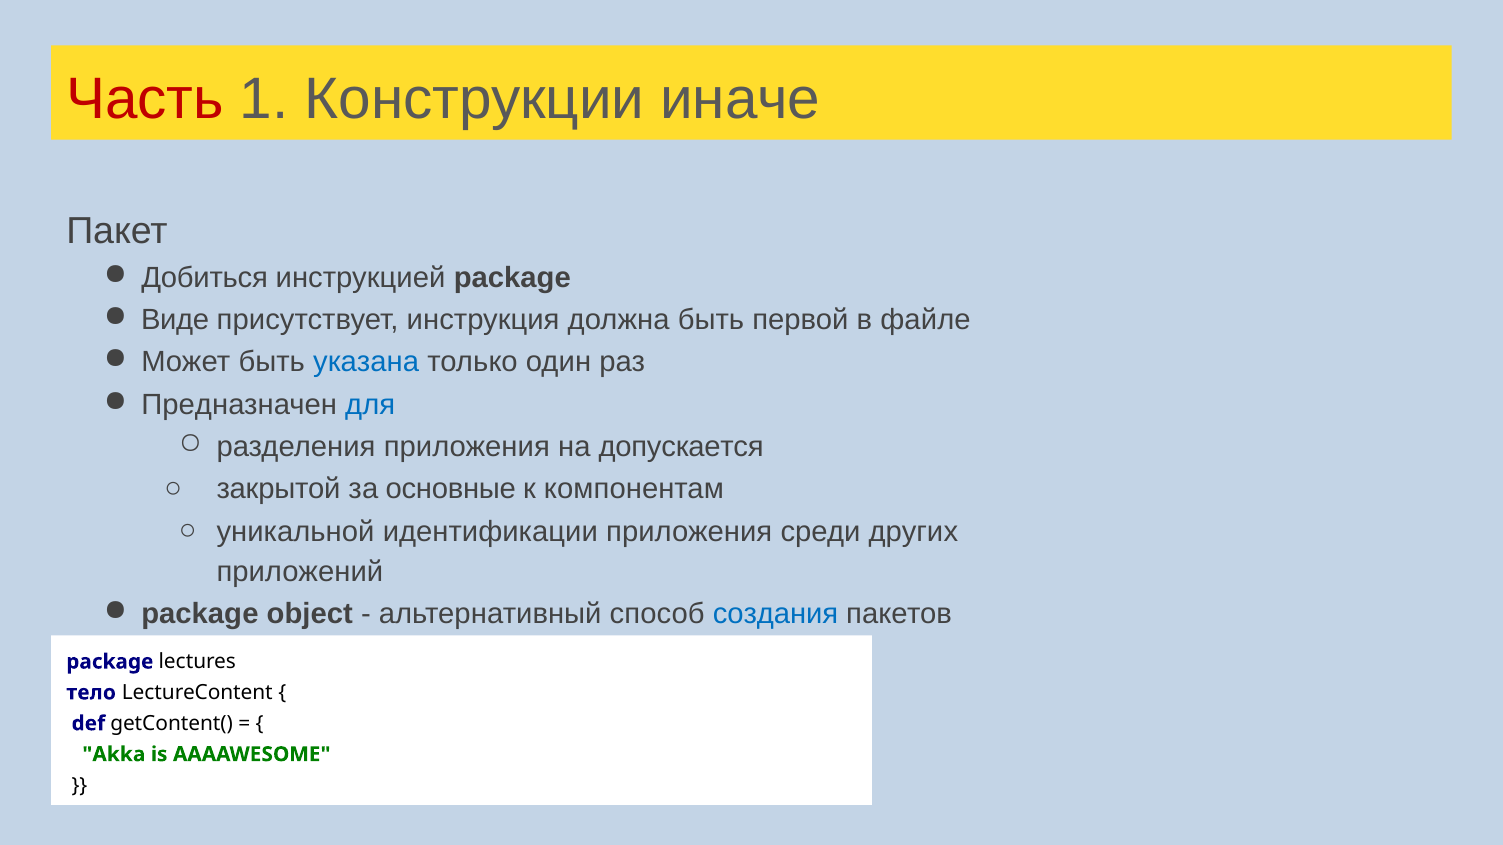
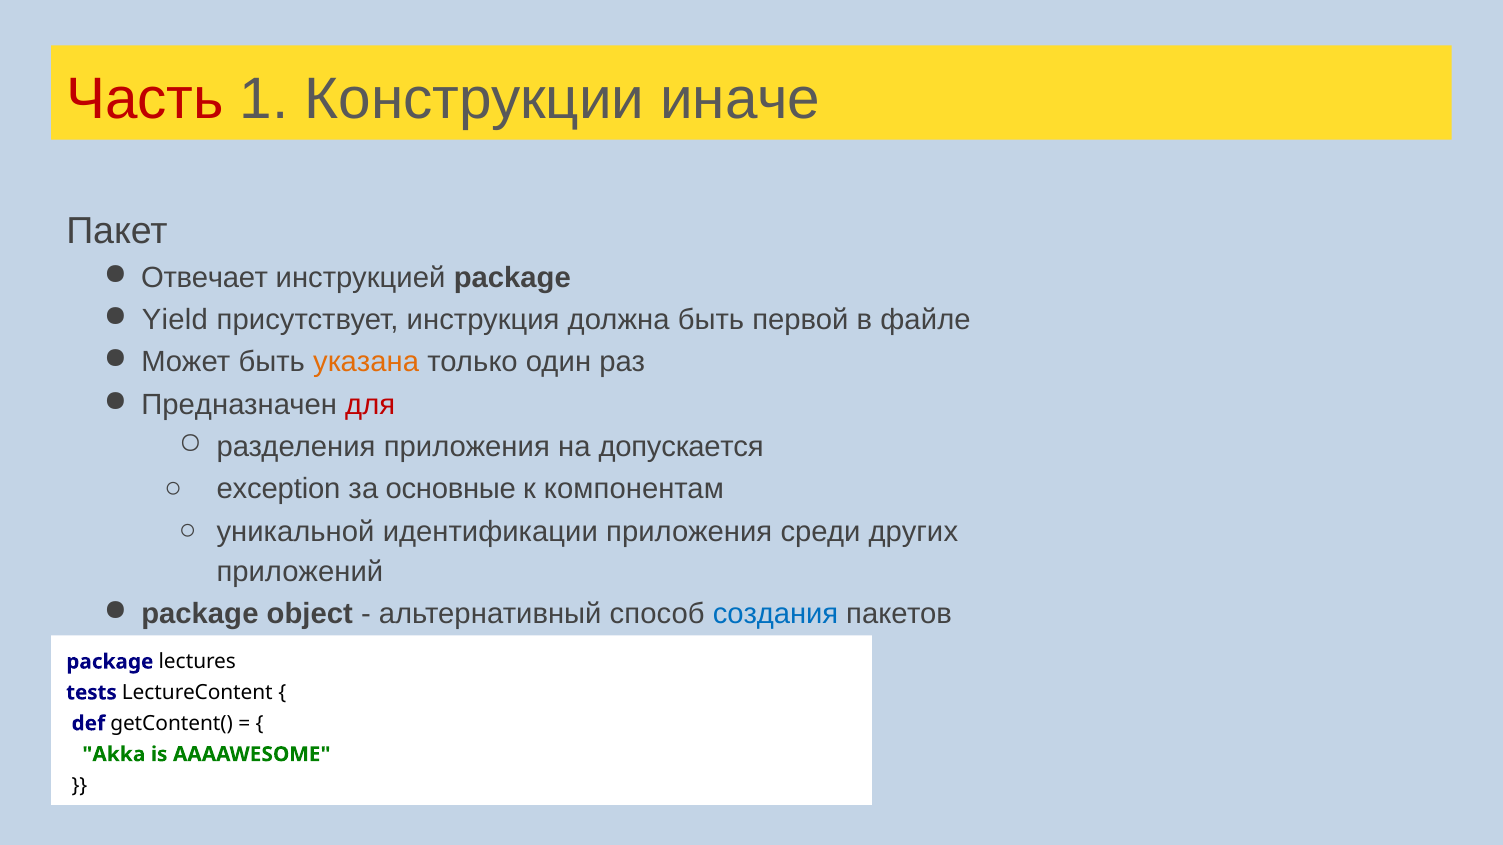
Добиться: Добиться -> Отвечает
Виде: Виде -> Yield
указана colour: blue -> orange
для colour: blue -> red
закрытой: закрытой -> exception
тело: тело -> tests
